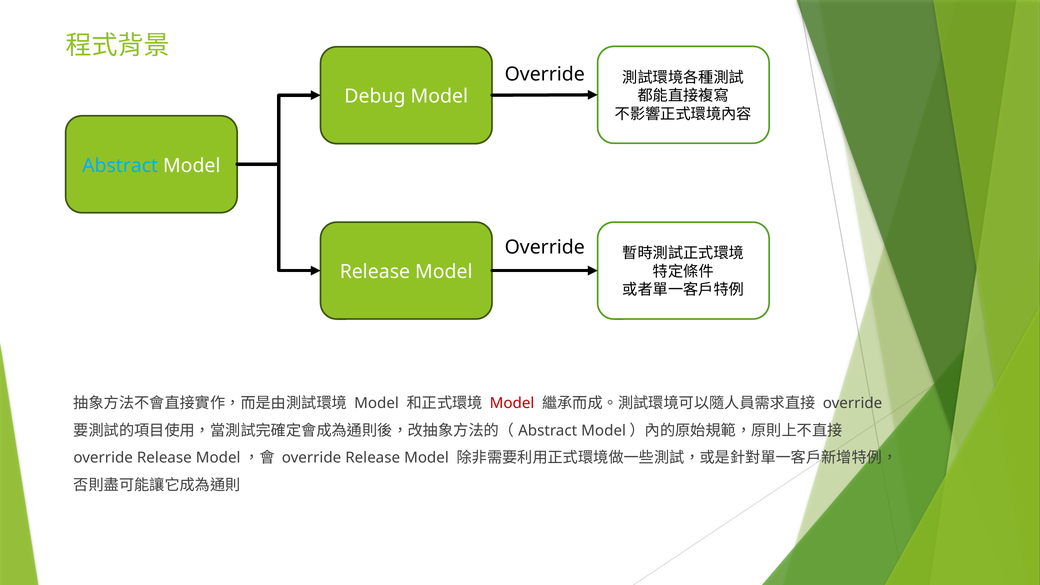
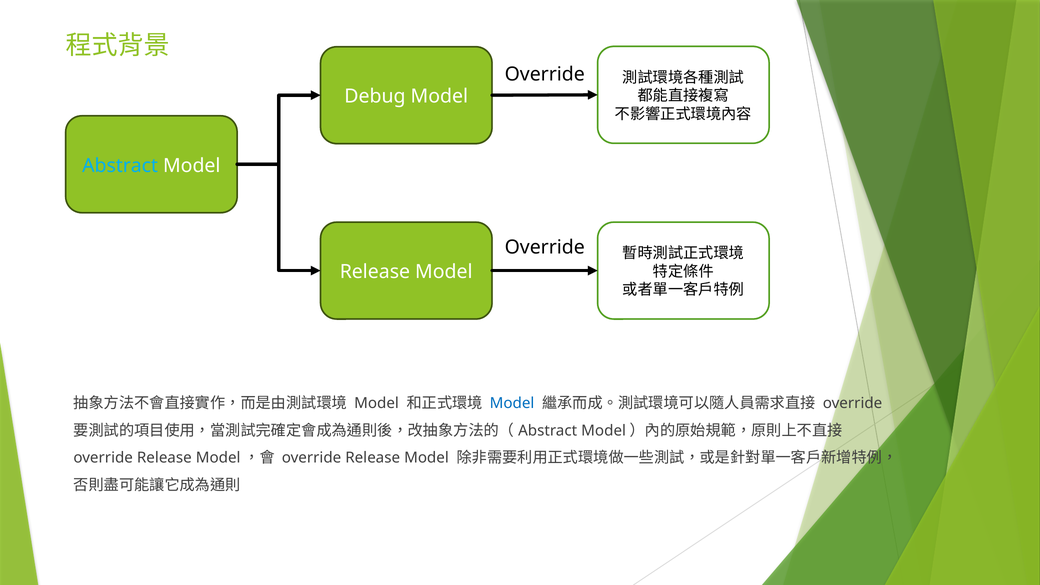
Model at (512, 403) colour: red -> blue
